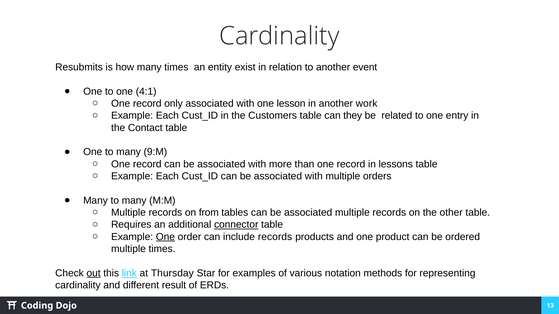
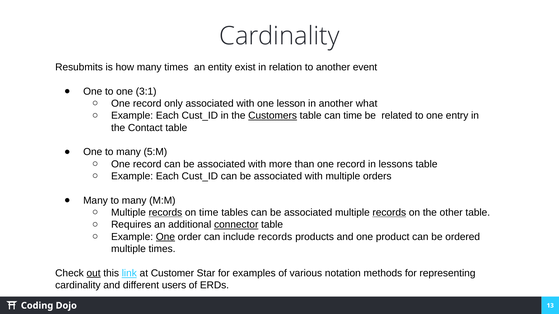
4:1: 4:1 -> 3:1
work: work -> what
Customers underline: none -> present
can they: they -> time
9:M: 9:M -> 5:M
records at (165, 213) underline: none -> present
on from: from -> time
records at (389, 213) underline: none -> present
Thursday: Thursday -> Customer
result: result -> users
